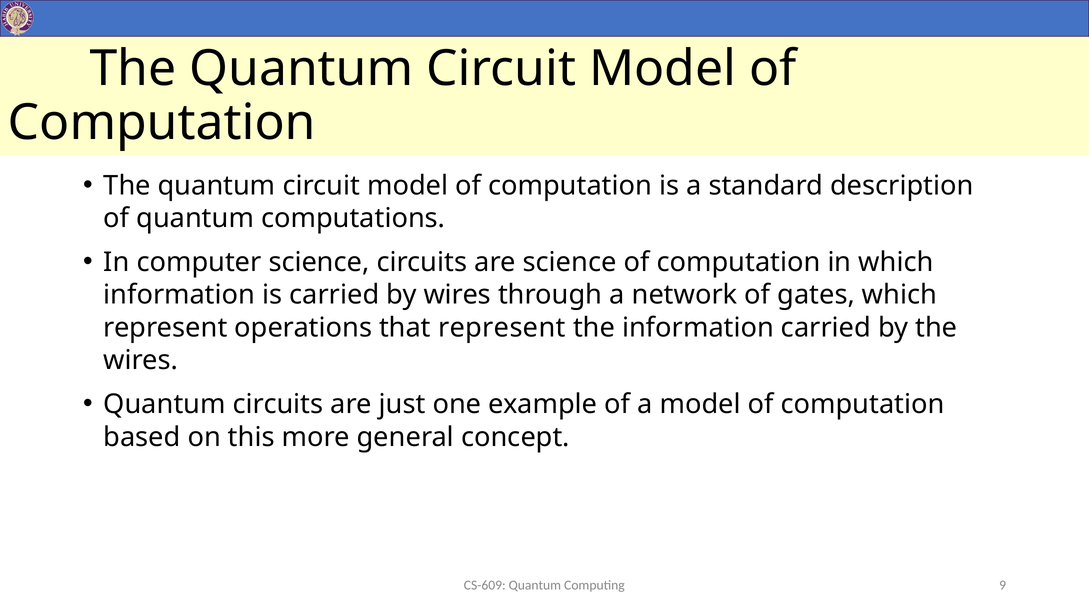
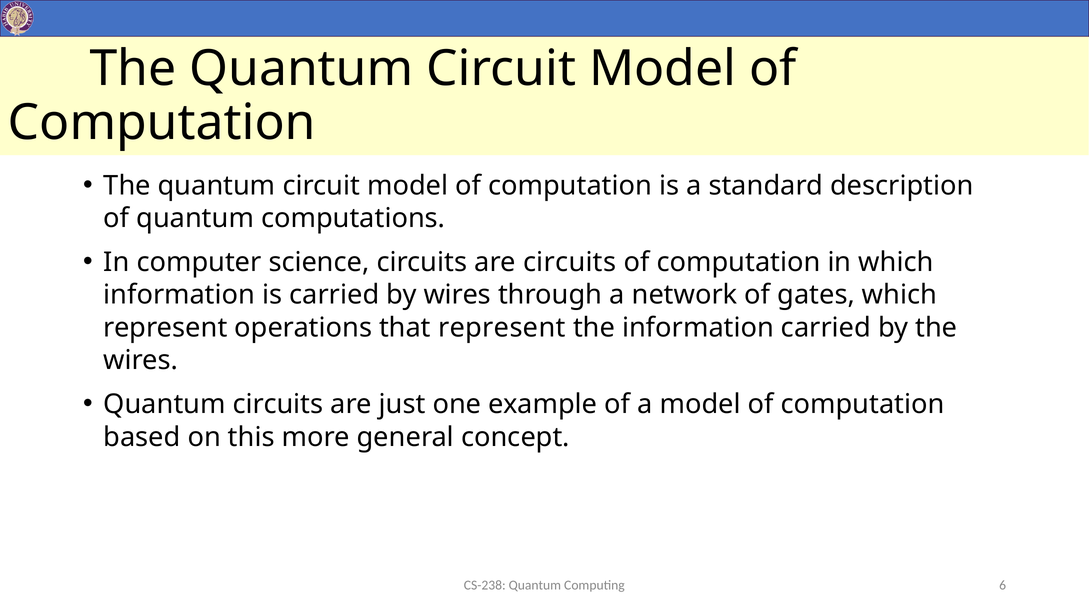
are science: science -> circuits
CS-609: CS-609 -> CS-238
9: 9 -> 6
